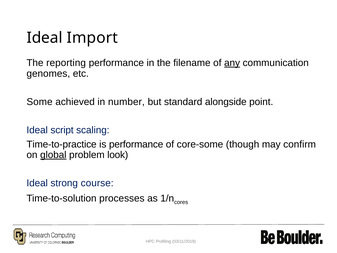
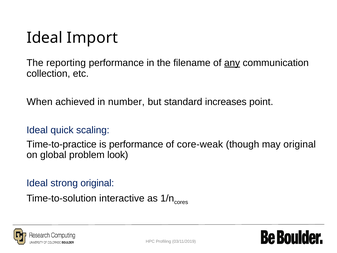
genomes: genomes -> collection
Some: Some -> When
alongside: alongside -> increases
script: script -> quick
core-some: core-some -> core-weak
may confirm: confirm -> original
global underline: present -> none
strong course: course -> original
processes: processes -> interactive
